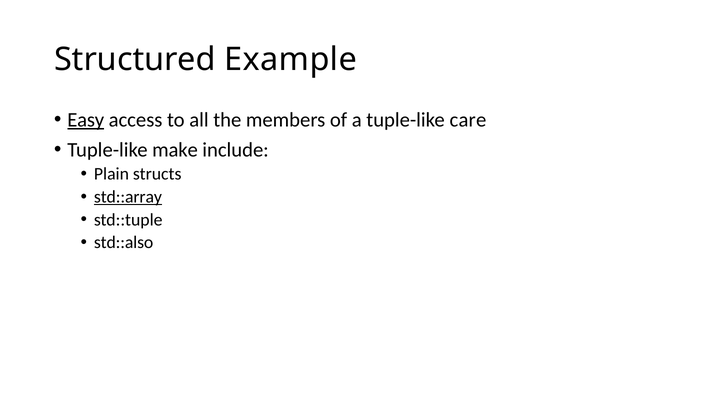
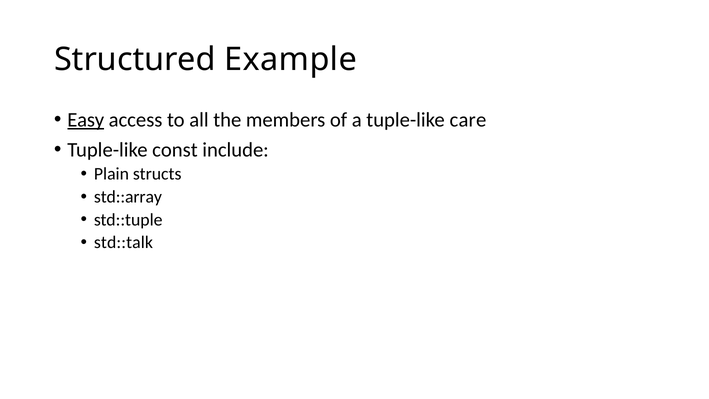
make: make -> const
std::array underline: present -> none
std::also: std::also -> std::talk
